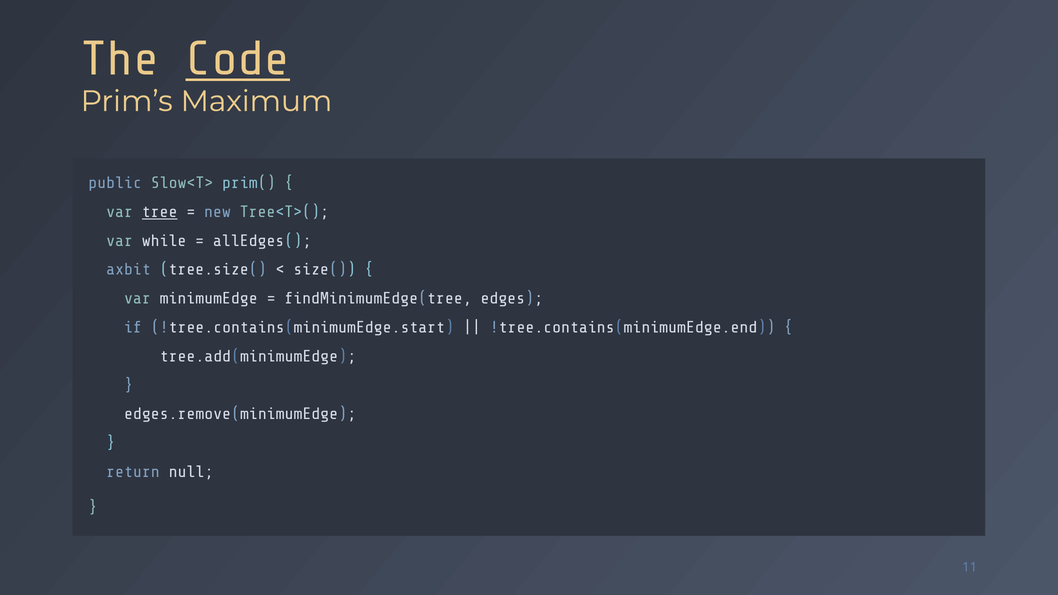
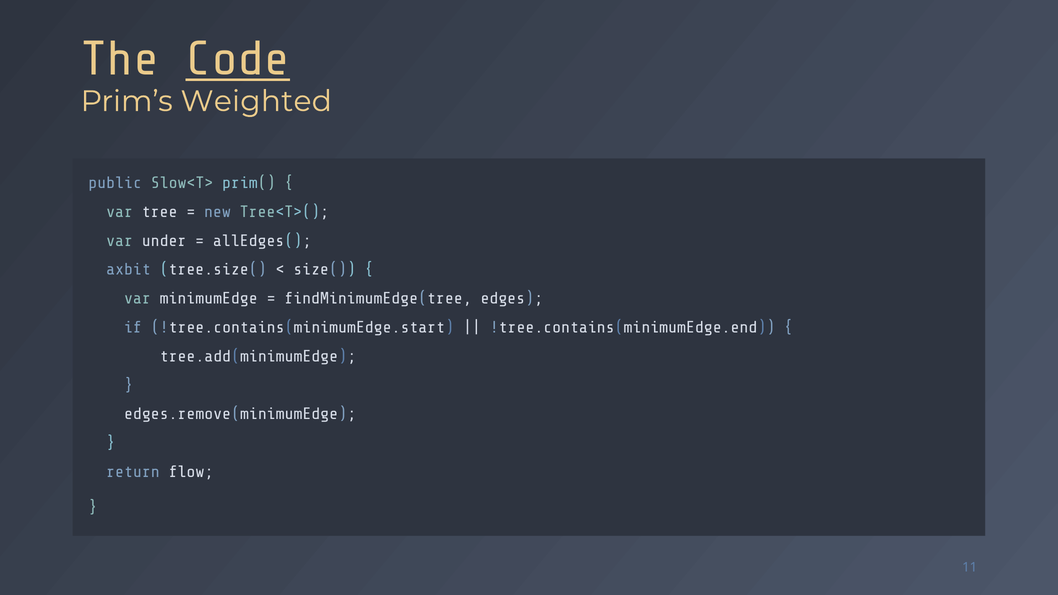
Maximum: Maximum -> Weighted
tree underline: present -> none
while: while -> under
null: null -> flow
